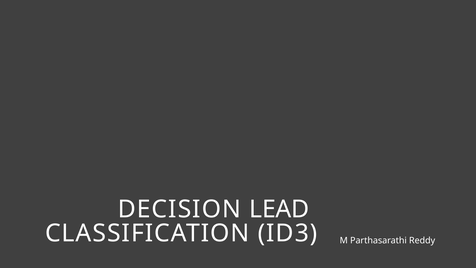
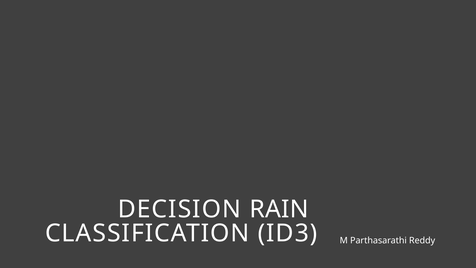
LEAD: LEAD -> RAIN
